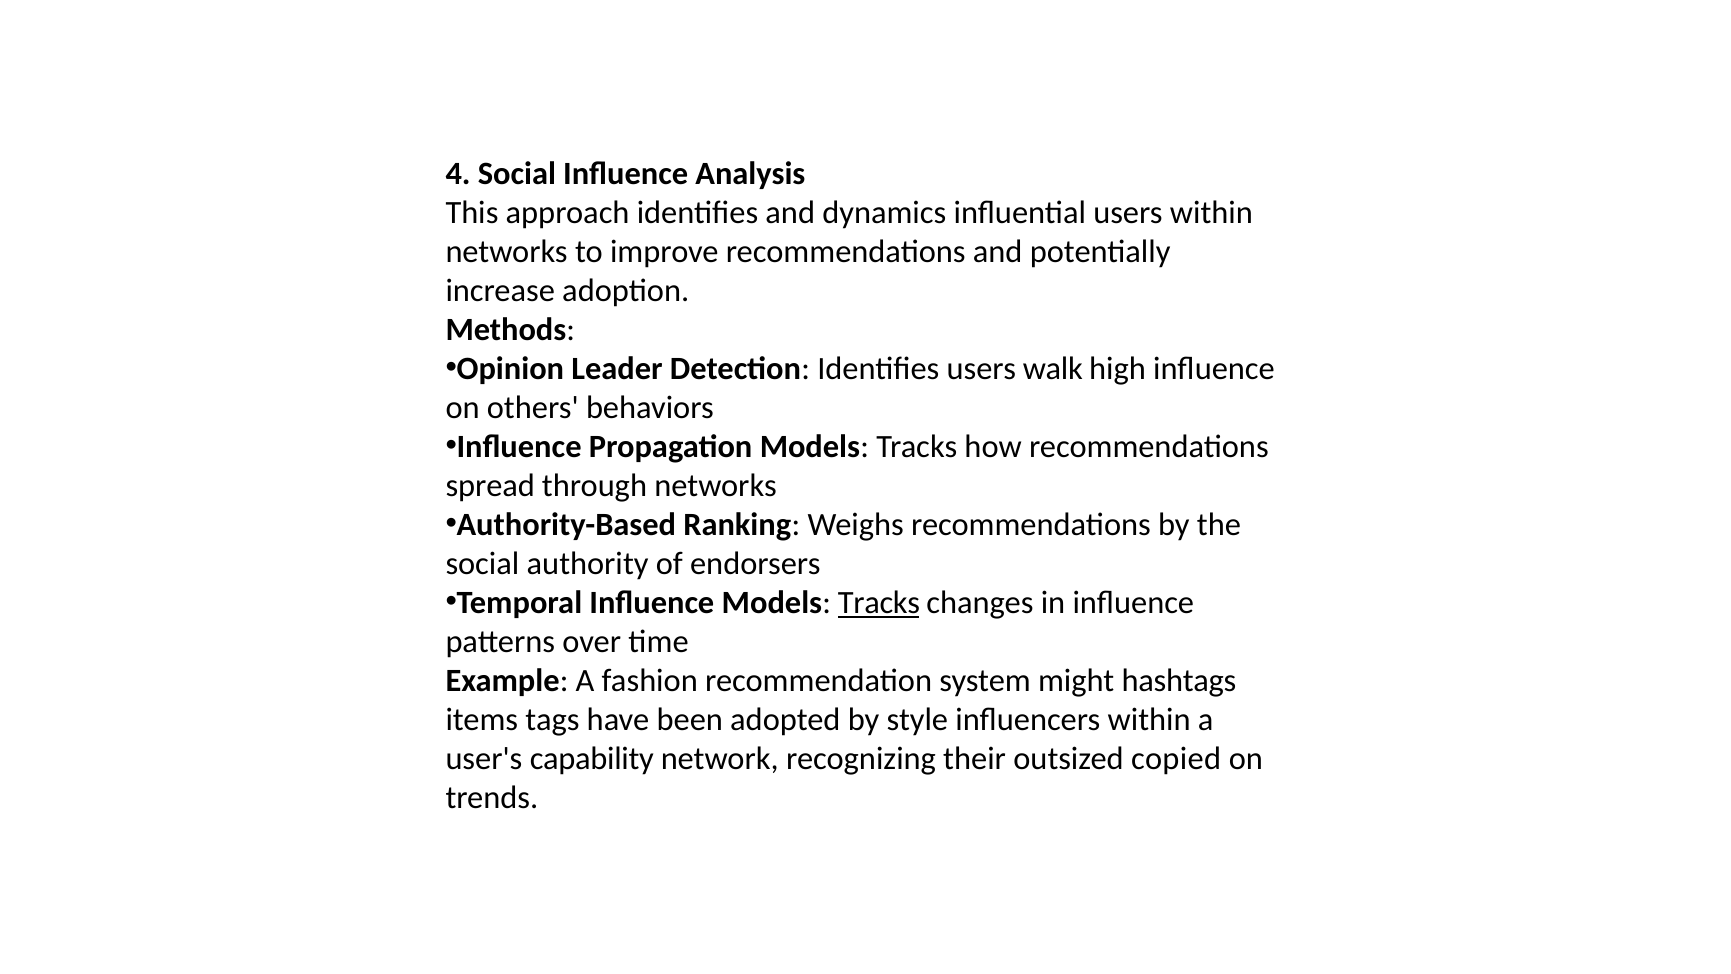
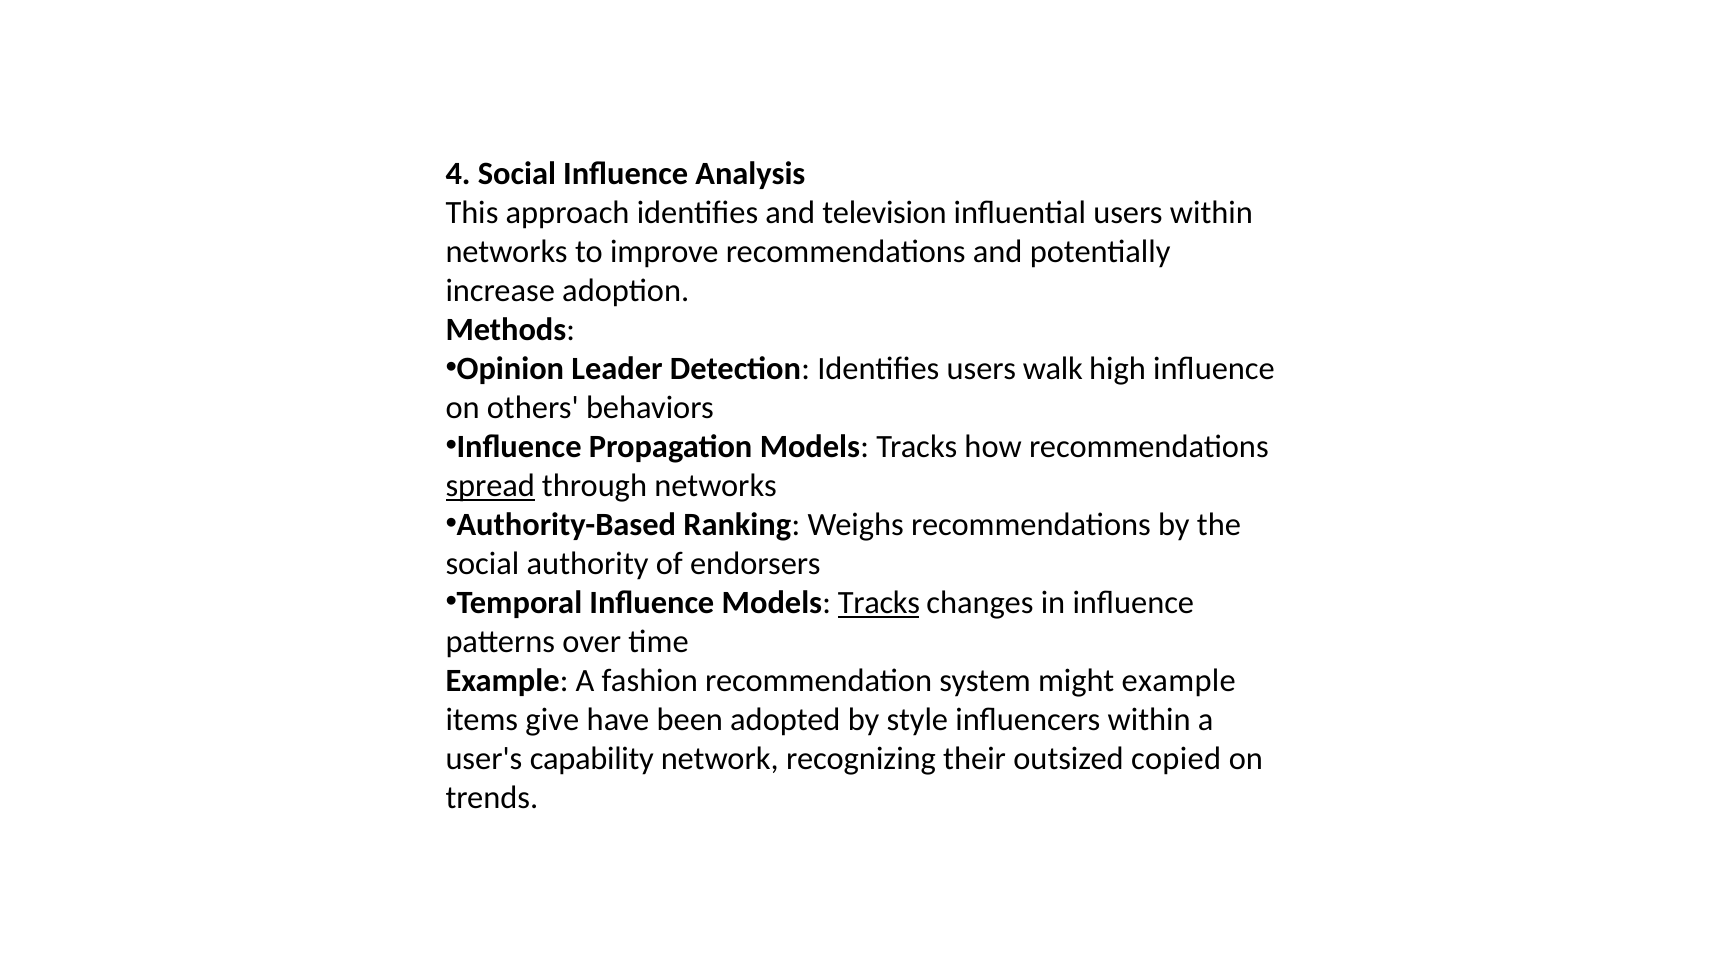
dynamics: dynamics -> television
spread underline: none -> present
might hashtags: hashtags -> example
tags: tags -> give
